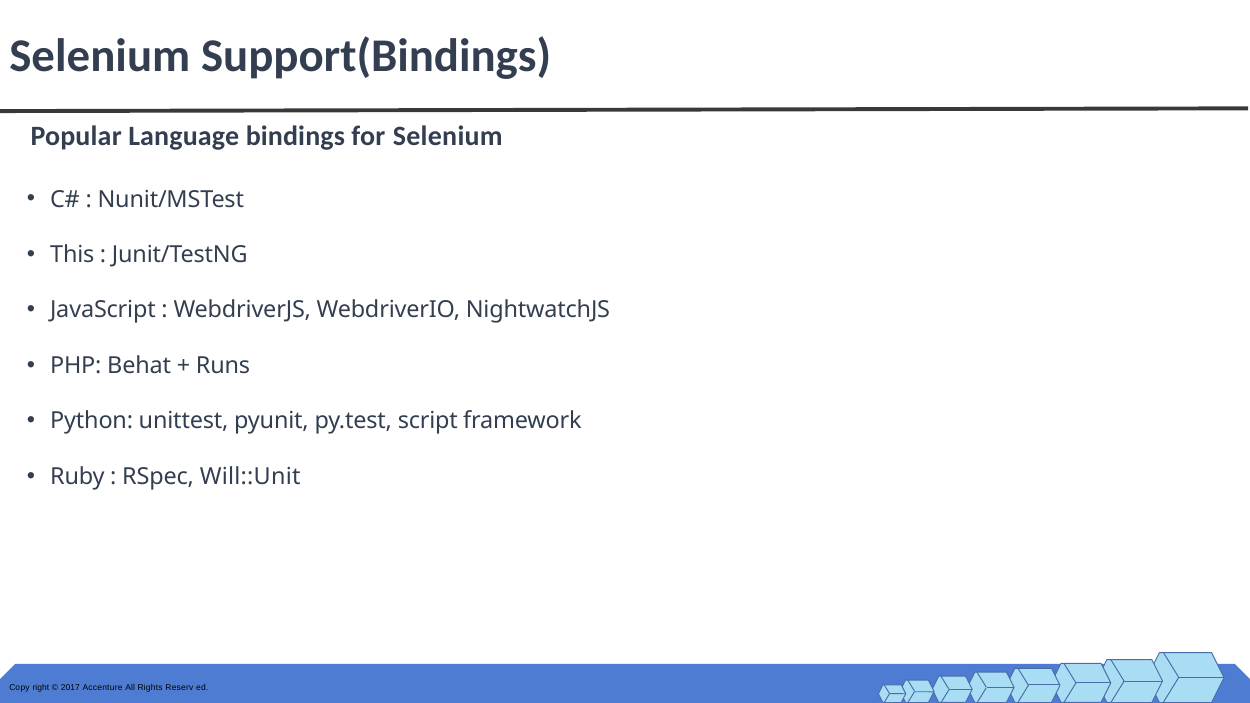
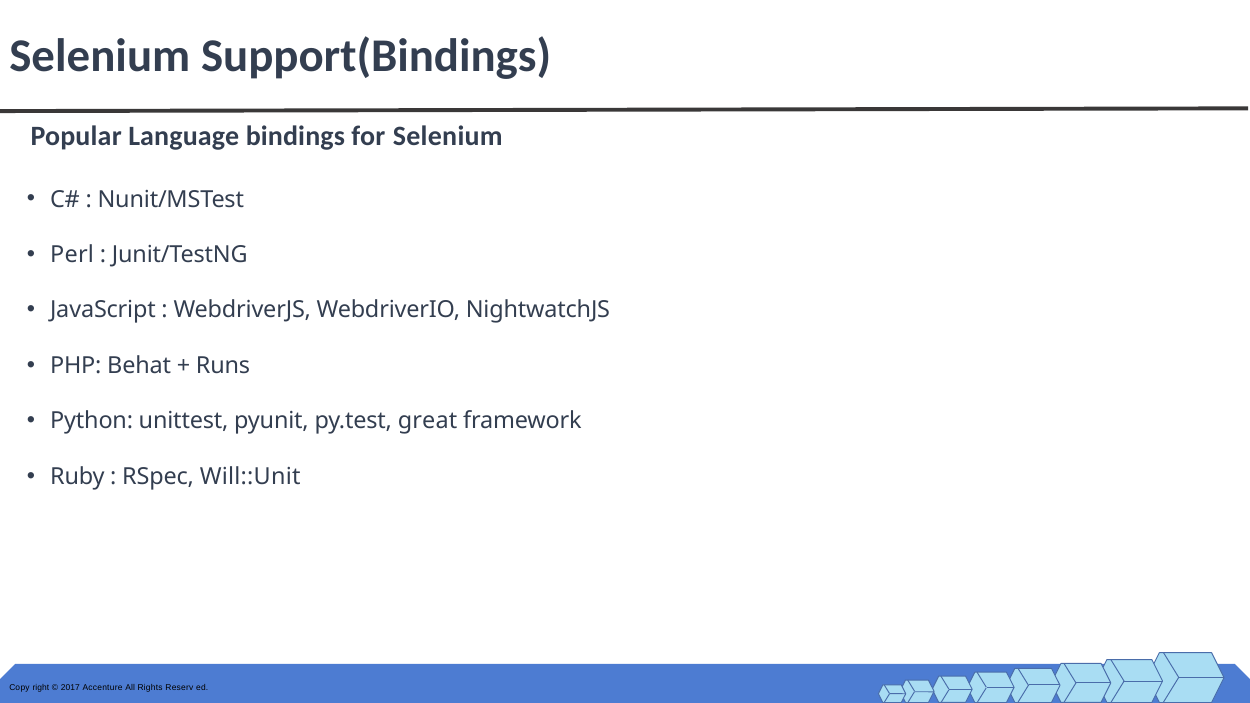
This: This -> Perl
script: script -> great
